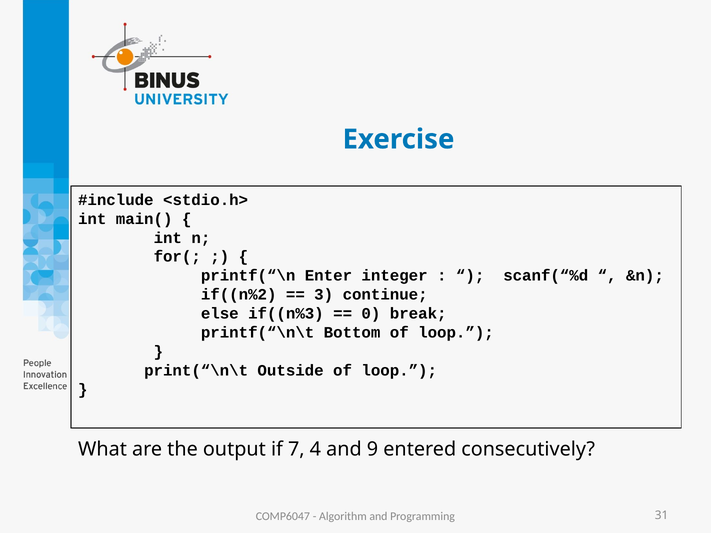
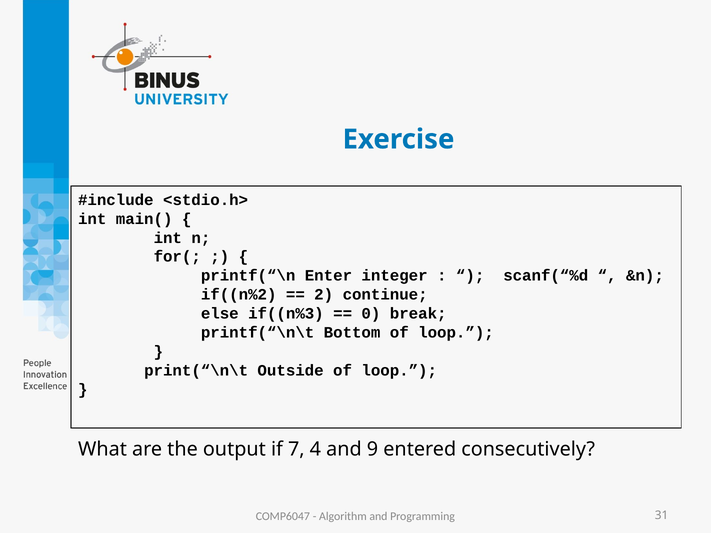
3: 3 -> 2
